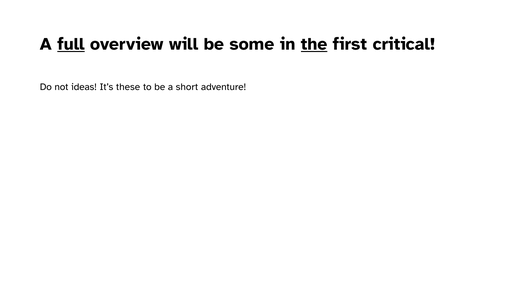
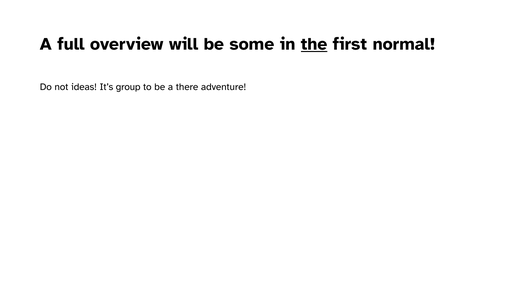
full underline: present -> none
critical: critical -> normal
these: these -> group
short: short -> there
